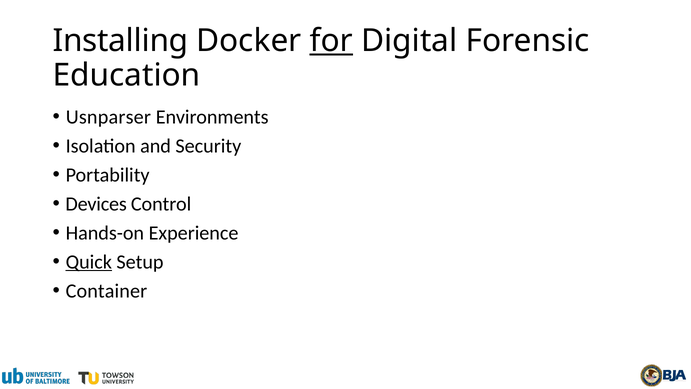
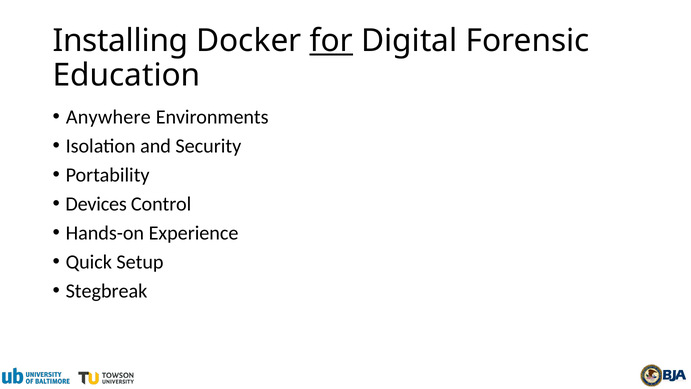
Usnparser: Usnparser -> Anywhere
Quick underline: present -> none
Container: Container -> Stegbreak
